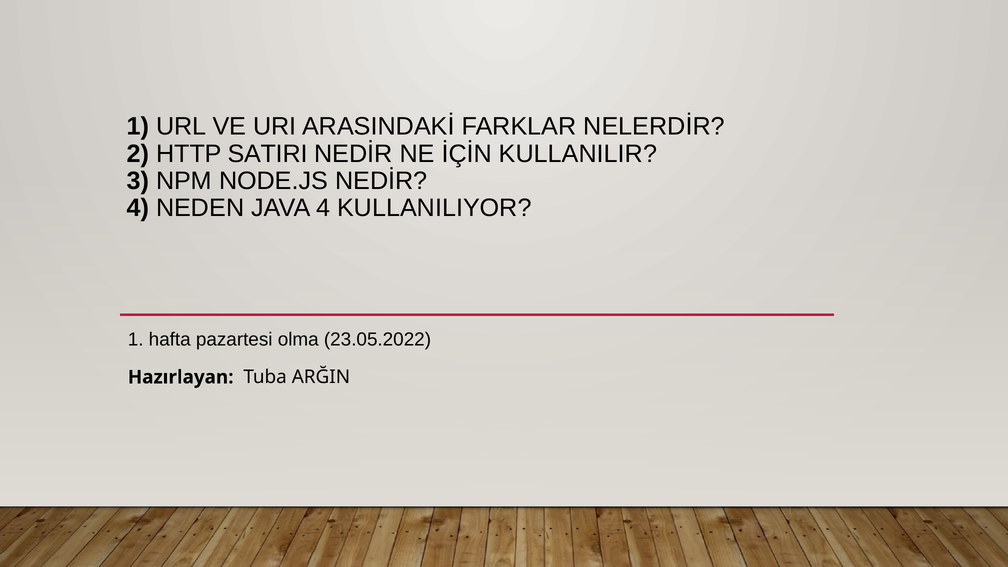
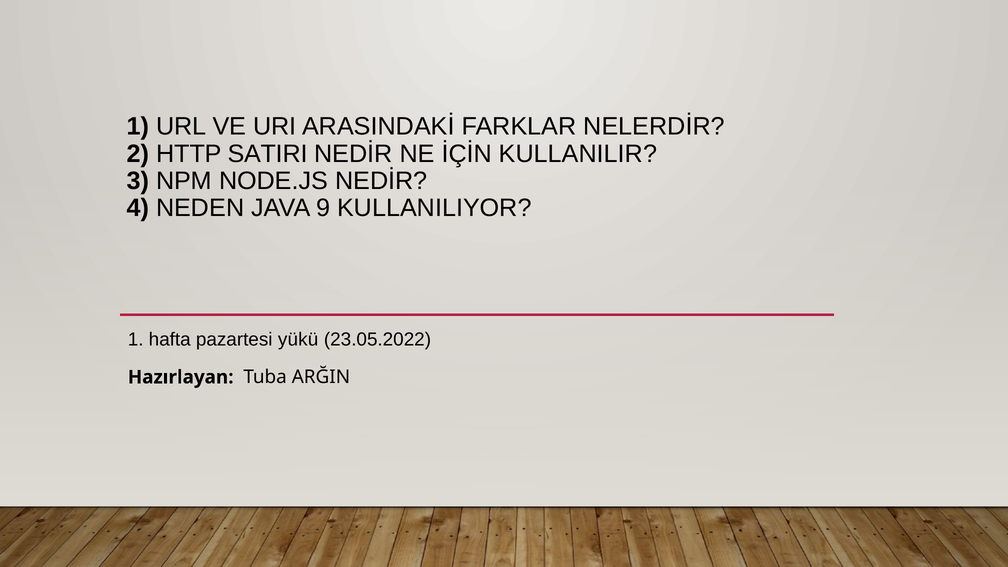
JAVA 4: 4 -> 9
olma: olma -> yükü
